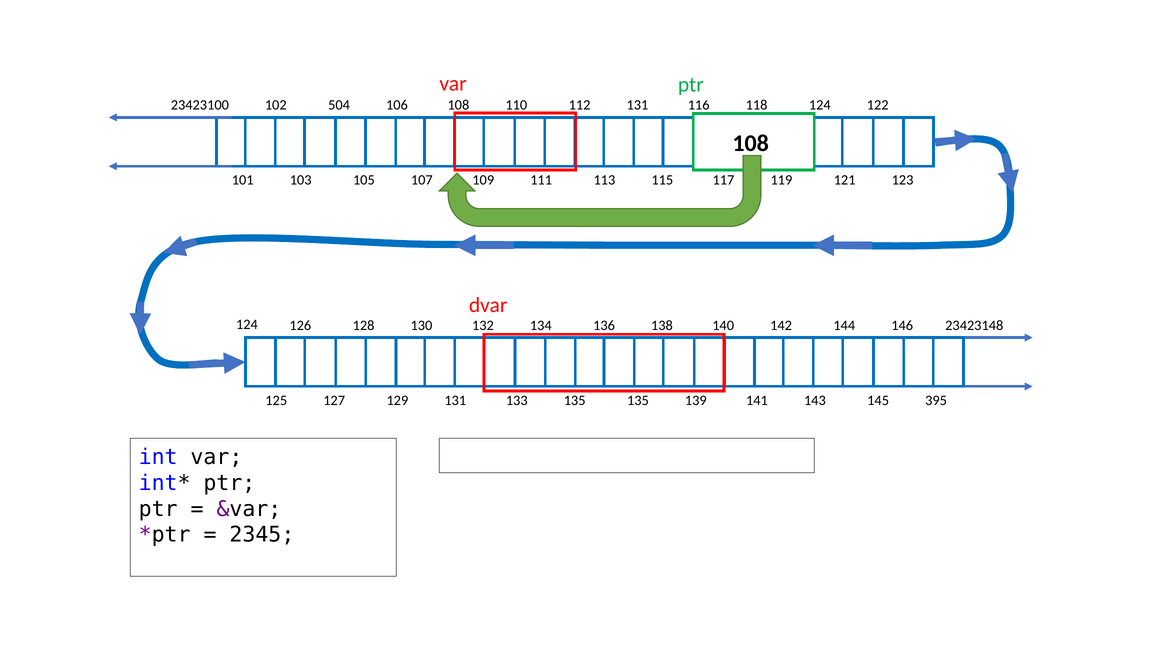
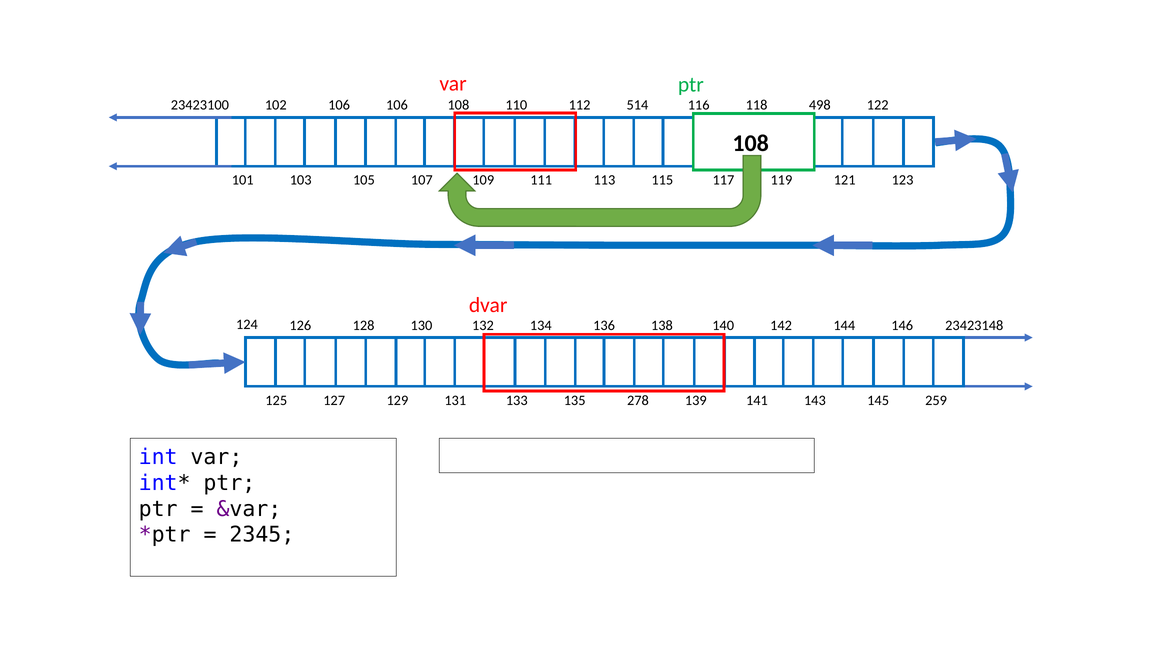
102 504: 504 -> 106
112 131: 131 -> 514
118 124: 124 -> 498
135 135: 135 -> 278
395: 395 -> 259
